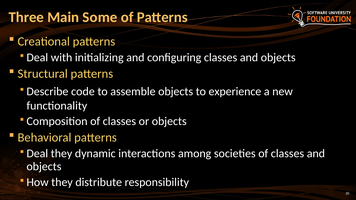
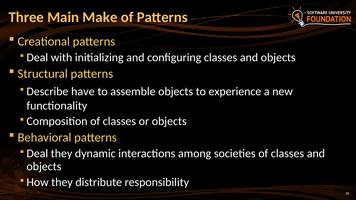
Some: Some -> Make
code: code -> have
